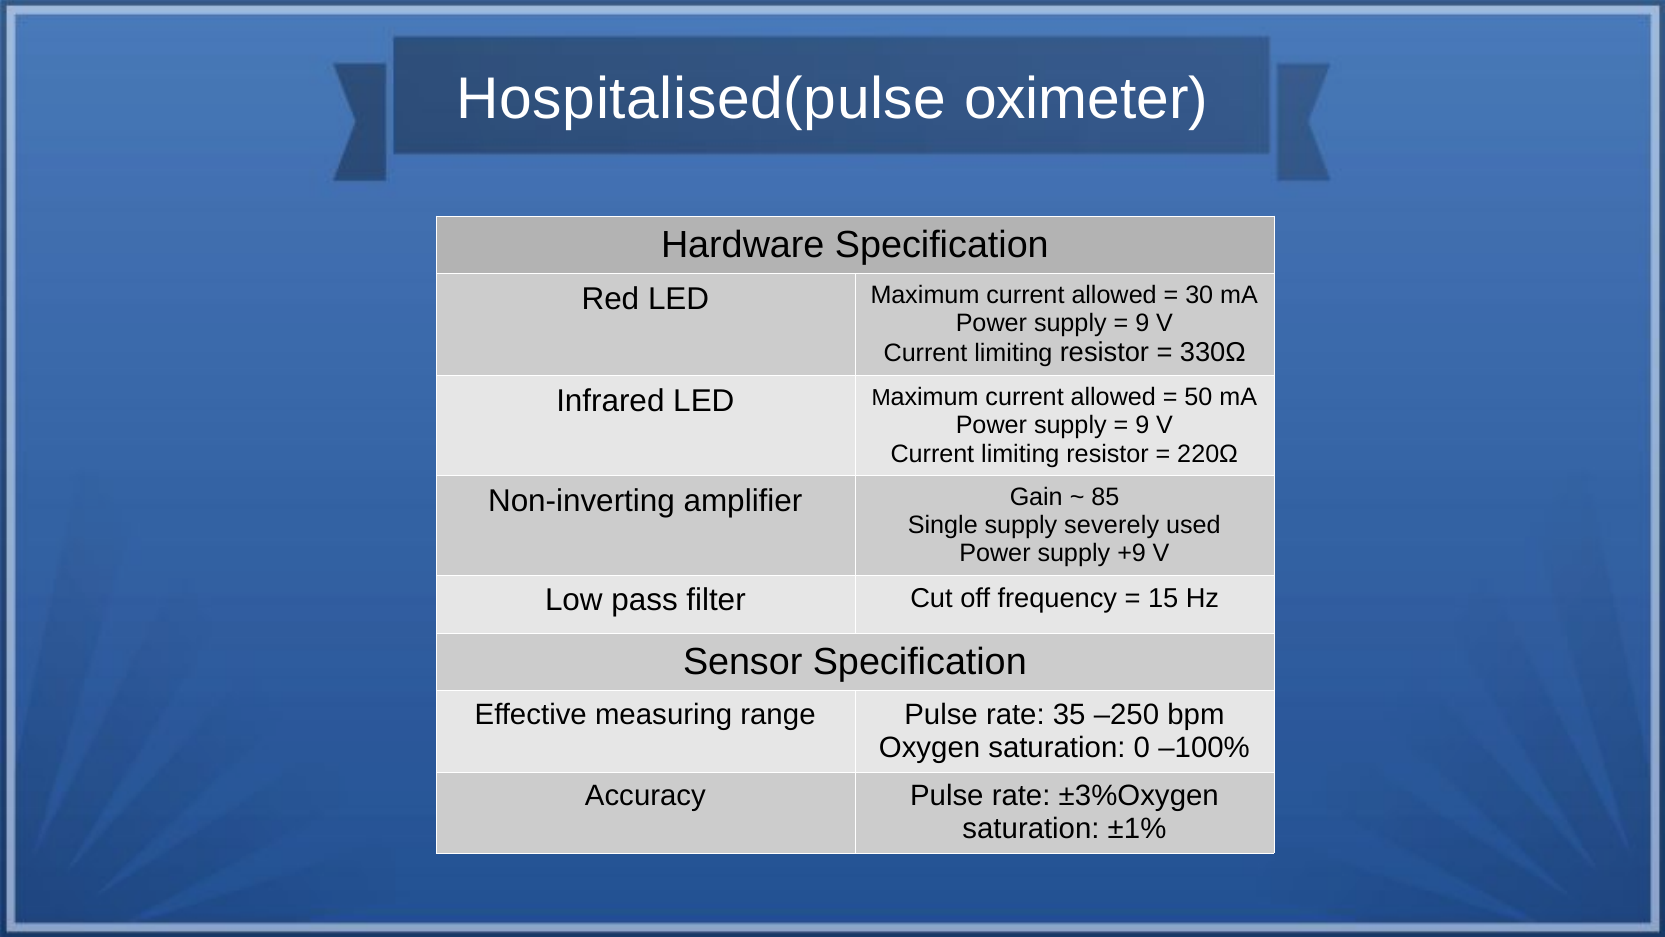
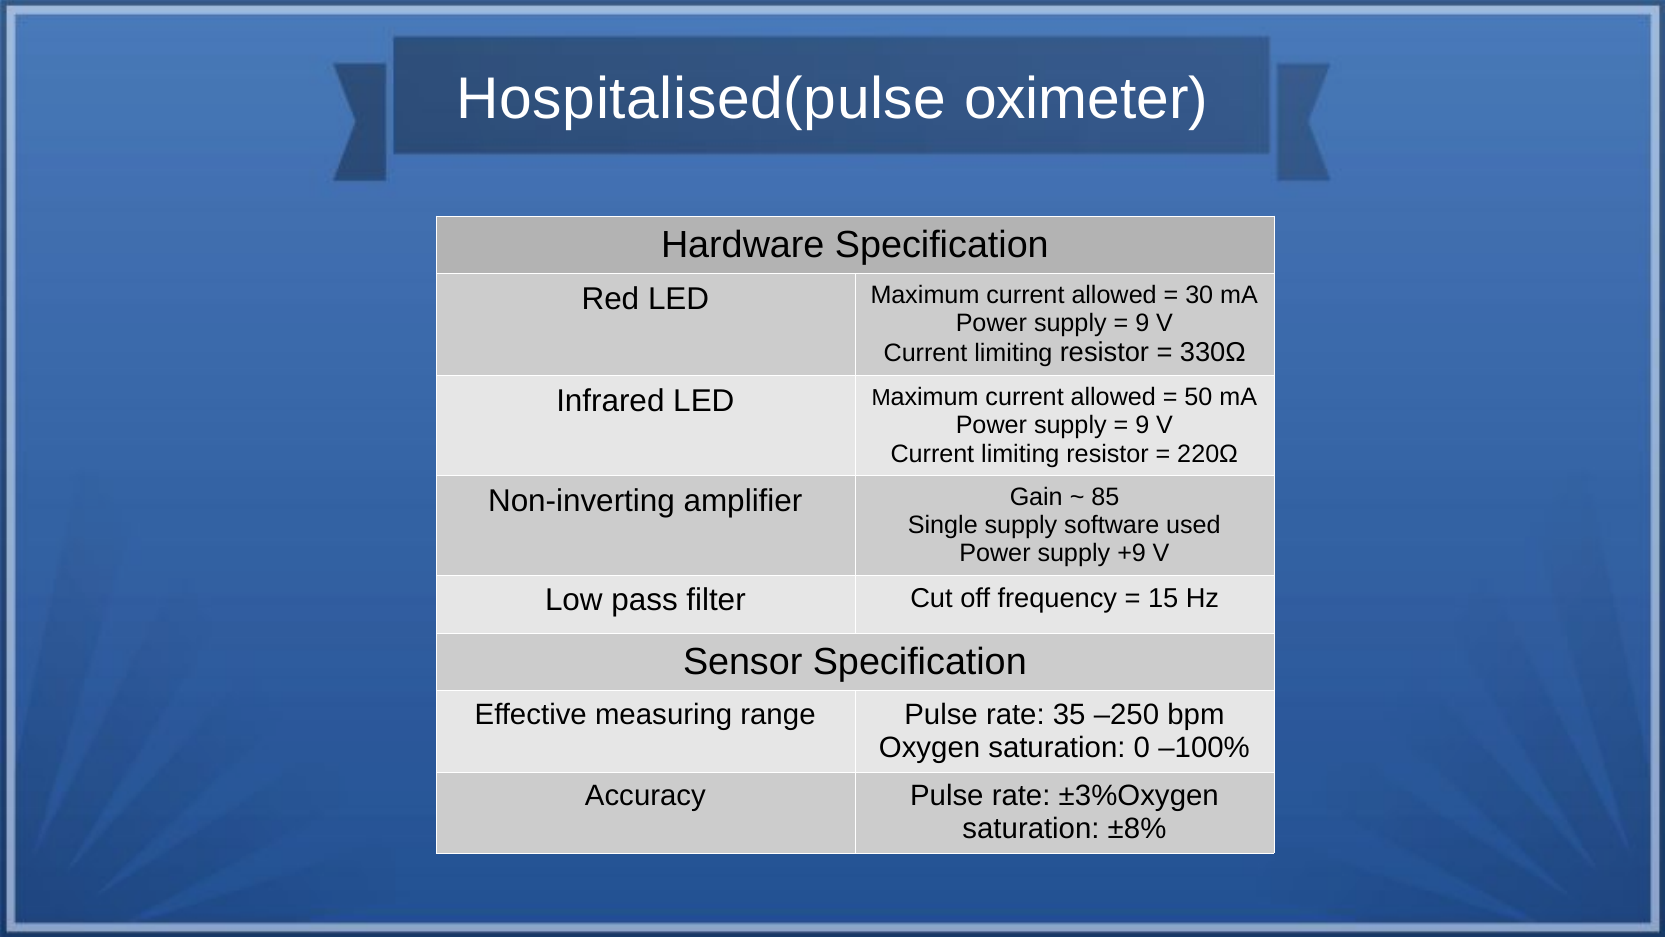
severely: severely -> software
±1%: ±1% -> ±8%
